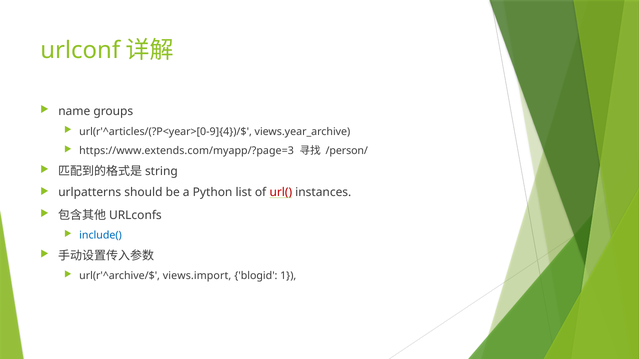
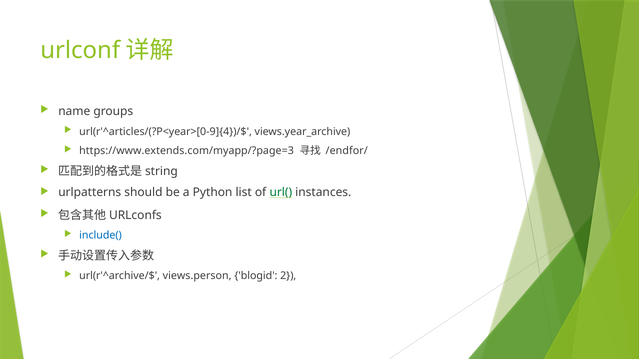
/person/: /person/ -> /endfor/
url( colour: red -> green
views.import: views.import -> views.person
1: 1 -> 2
